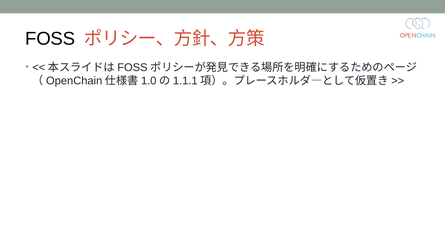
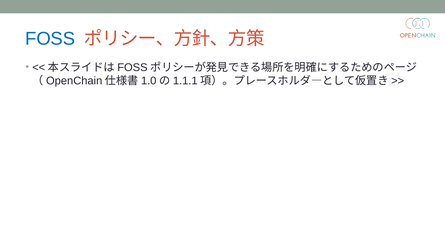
FOSS colour: black -> blue
